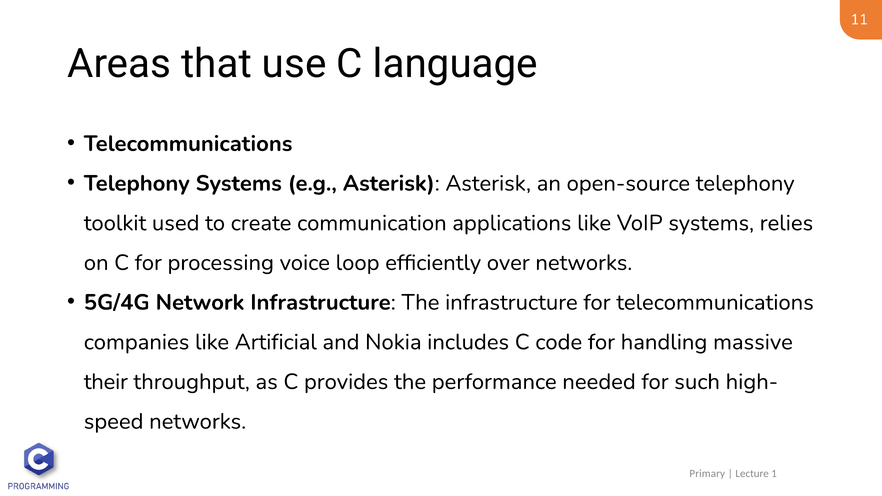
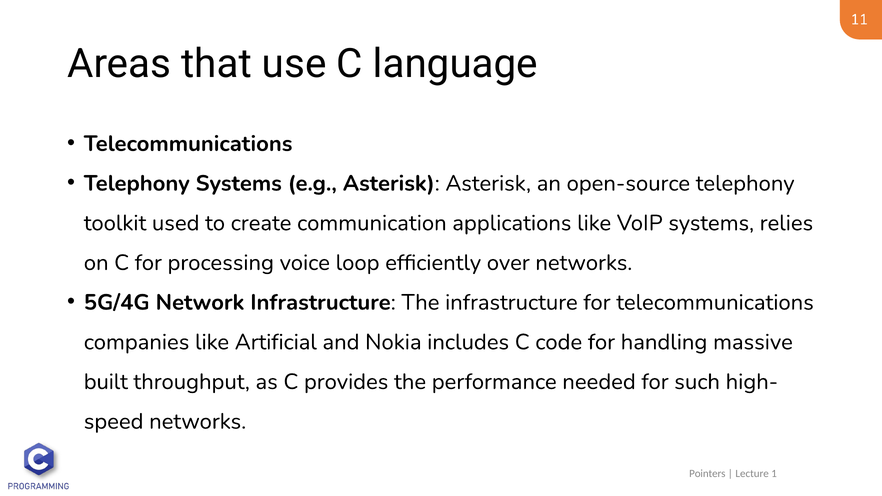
their: their -> built
Primary: Primary -> Pointers
